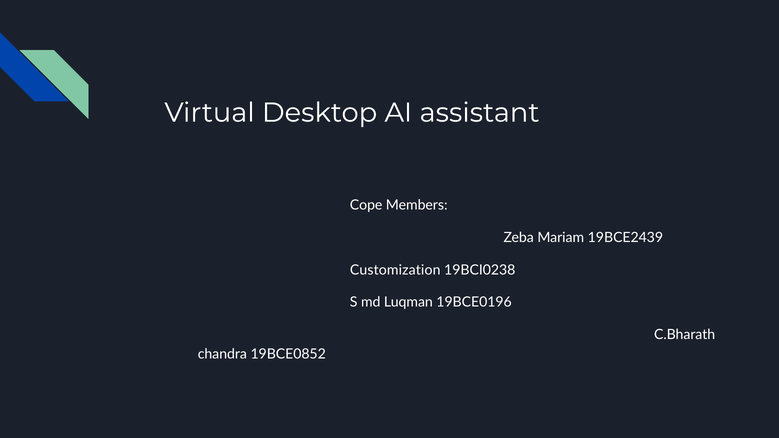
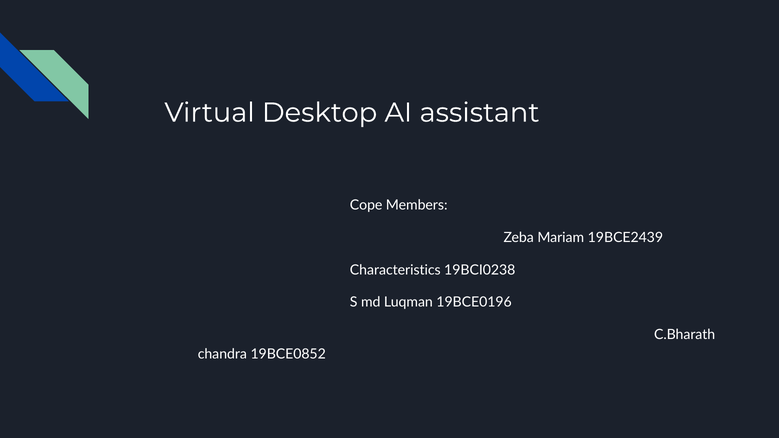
Customization: Customization -> Characteristics
